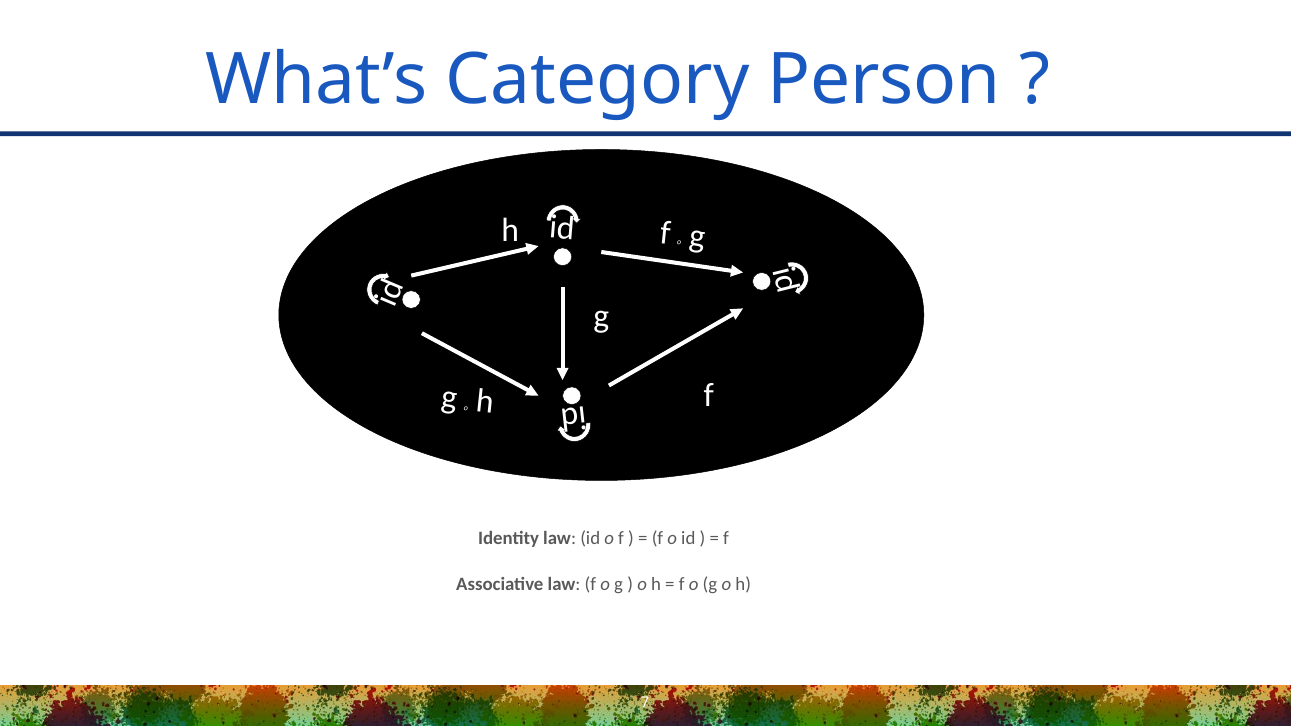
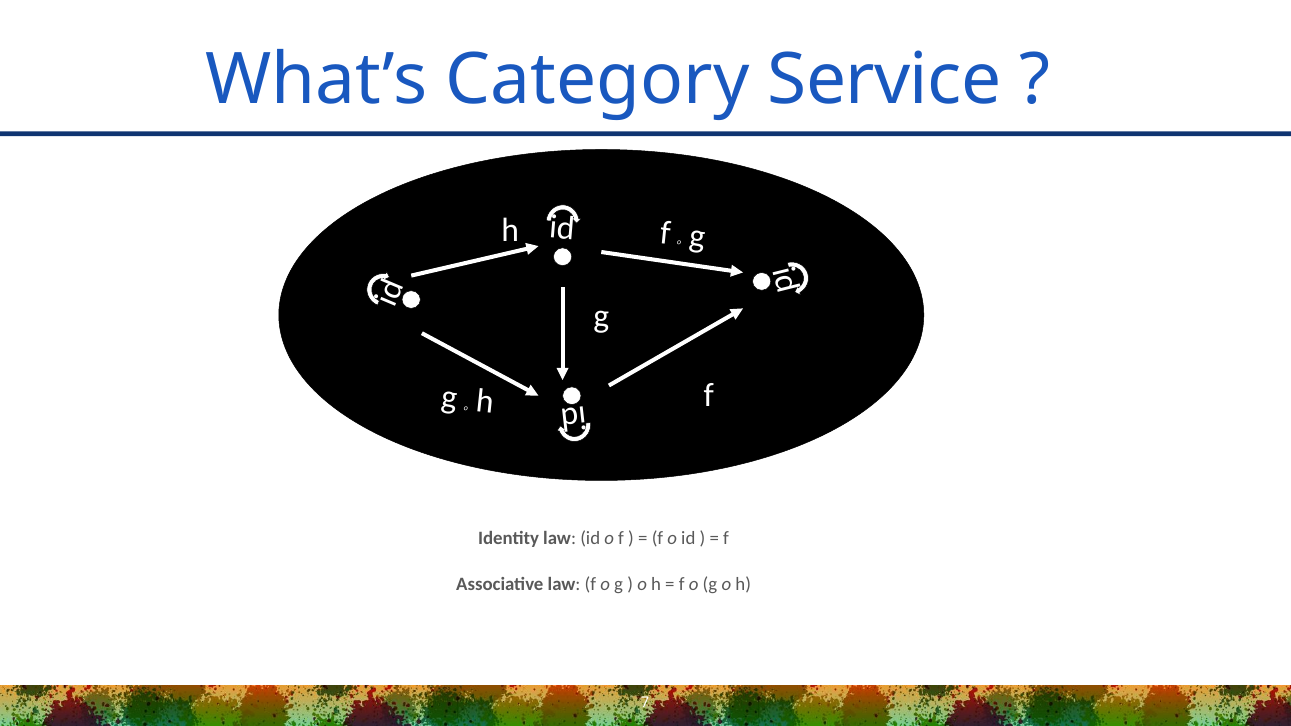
Person: Person -> Service
